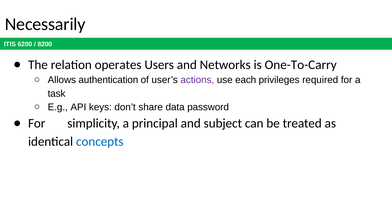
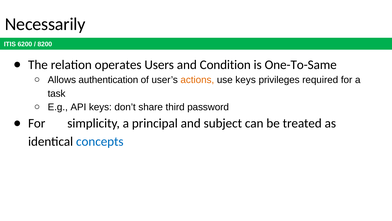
Networks: Networks -> Condition
One-To-Carry: One-To-Carry -> One-To-Same
actions colour: purple -> orange
use each: each -> keys
data: data -> third
